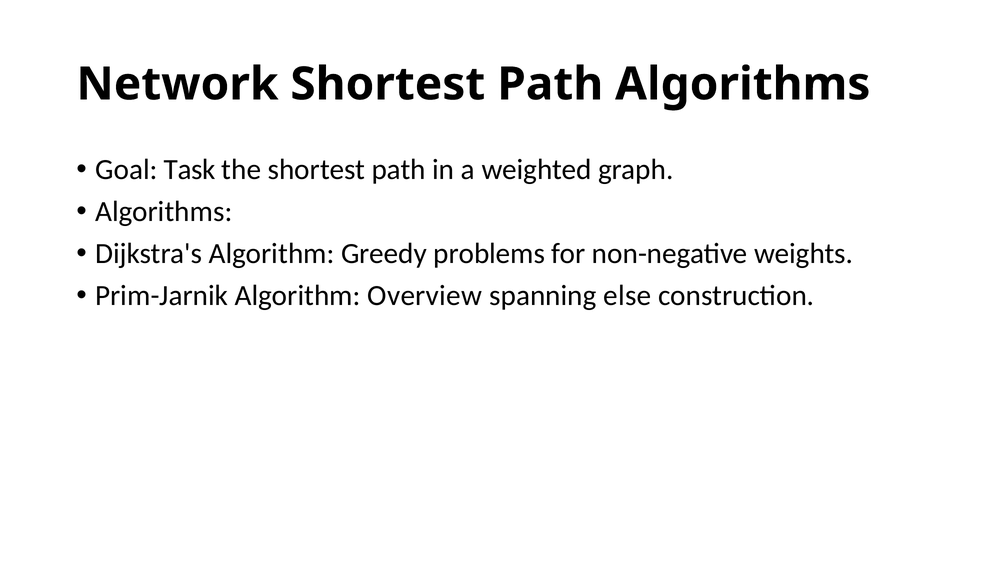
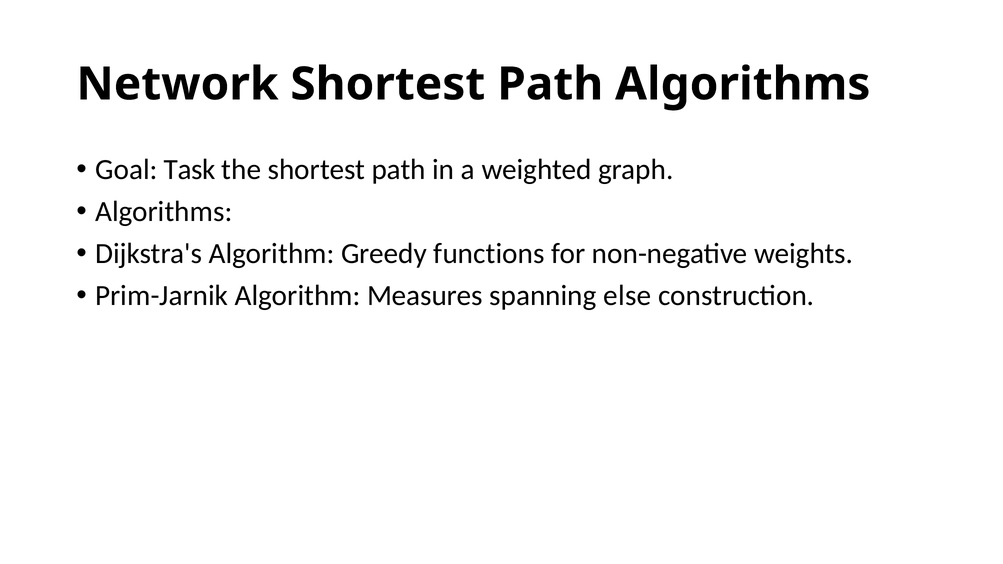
problems: problems -> functions
Overview: Overview -> Measures
